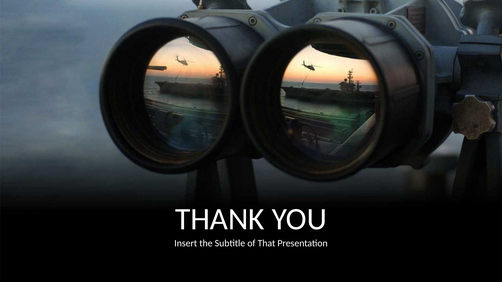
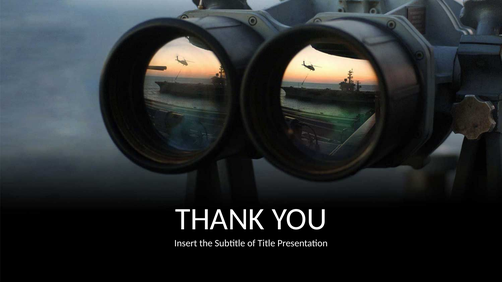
That: That -> Title
